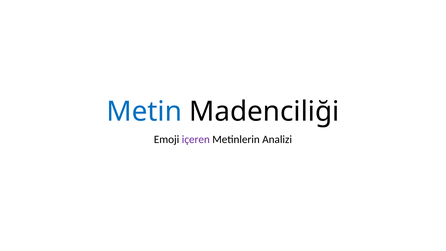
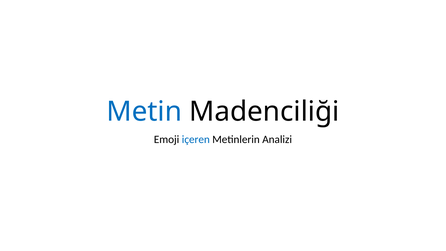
içeren colour: purple -> blue
